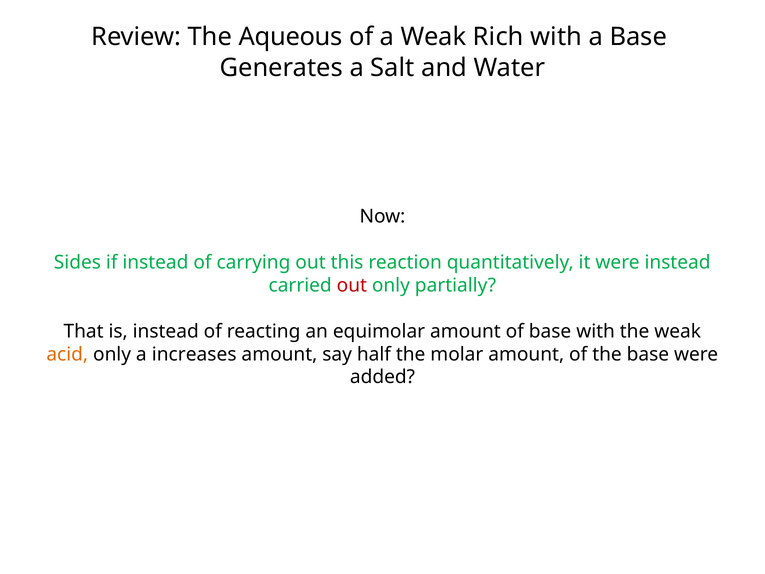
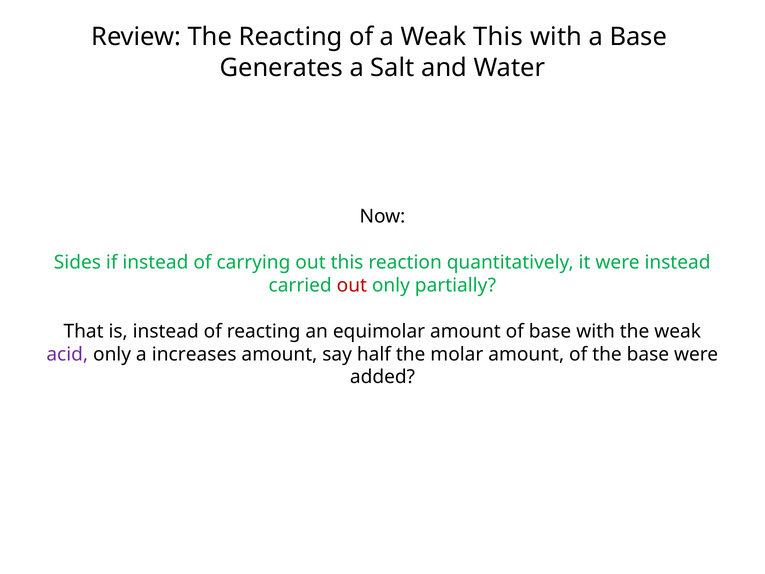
The Aqueous: Aqueous -> Reacting
Weak Rich: Rich -> This
acid colour: orange -> purple
